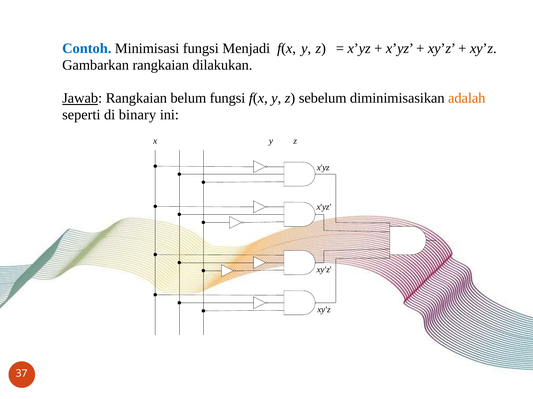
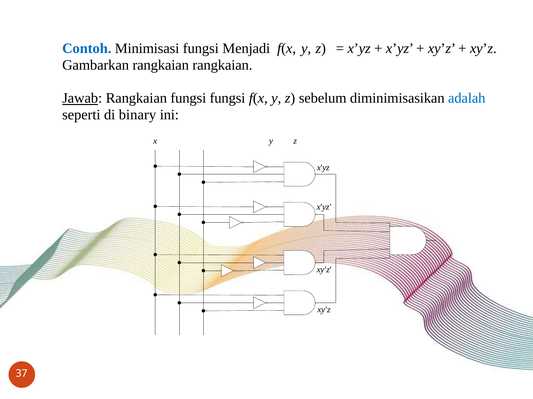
rangkaian dilakukan: dilakukan -> rangkaian
Rangkaian belum: belum -> fungsi
adalah colour: orange -> blue
